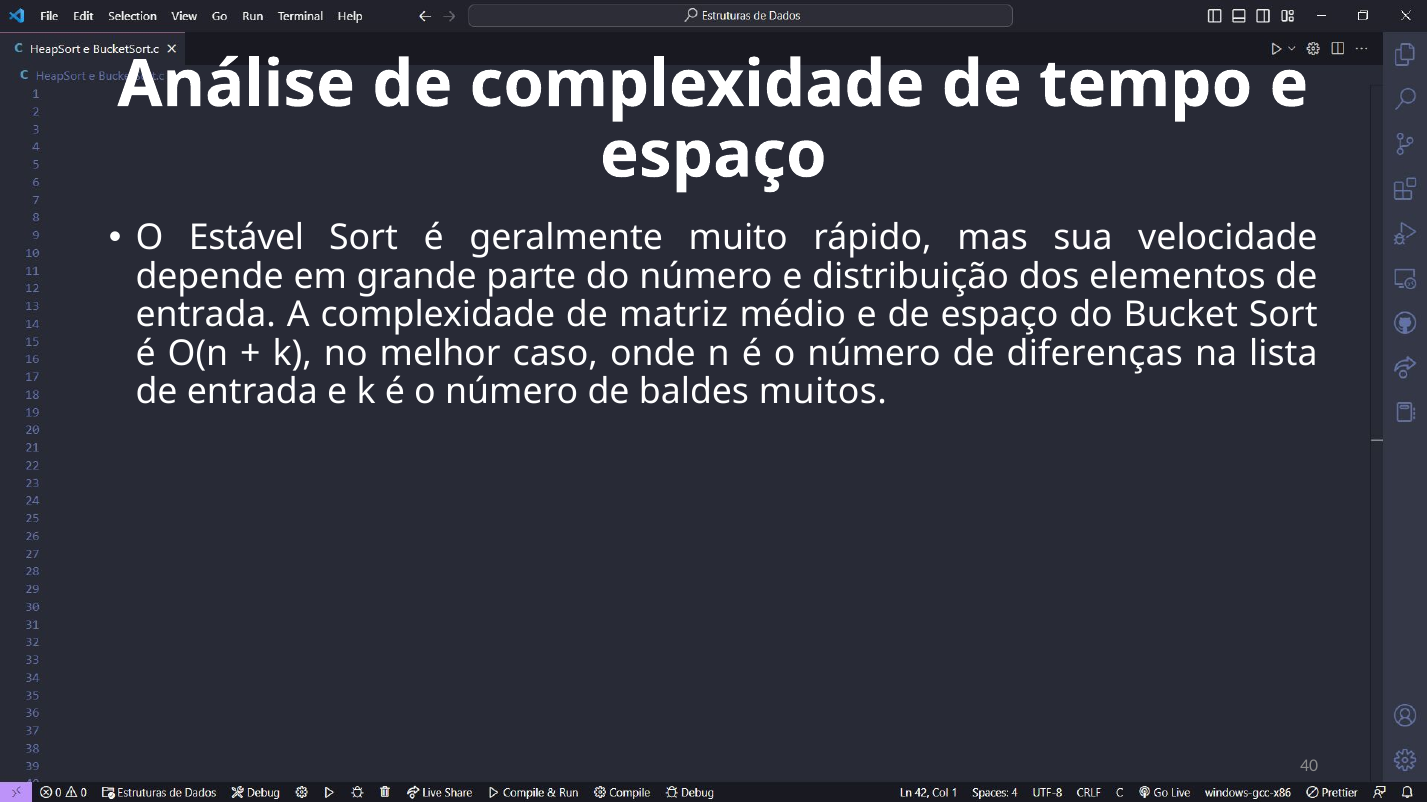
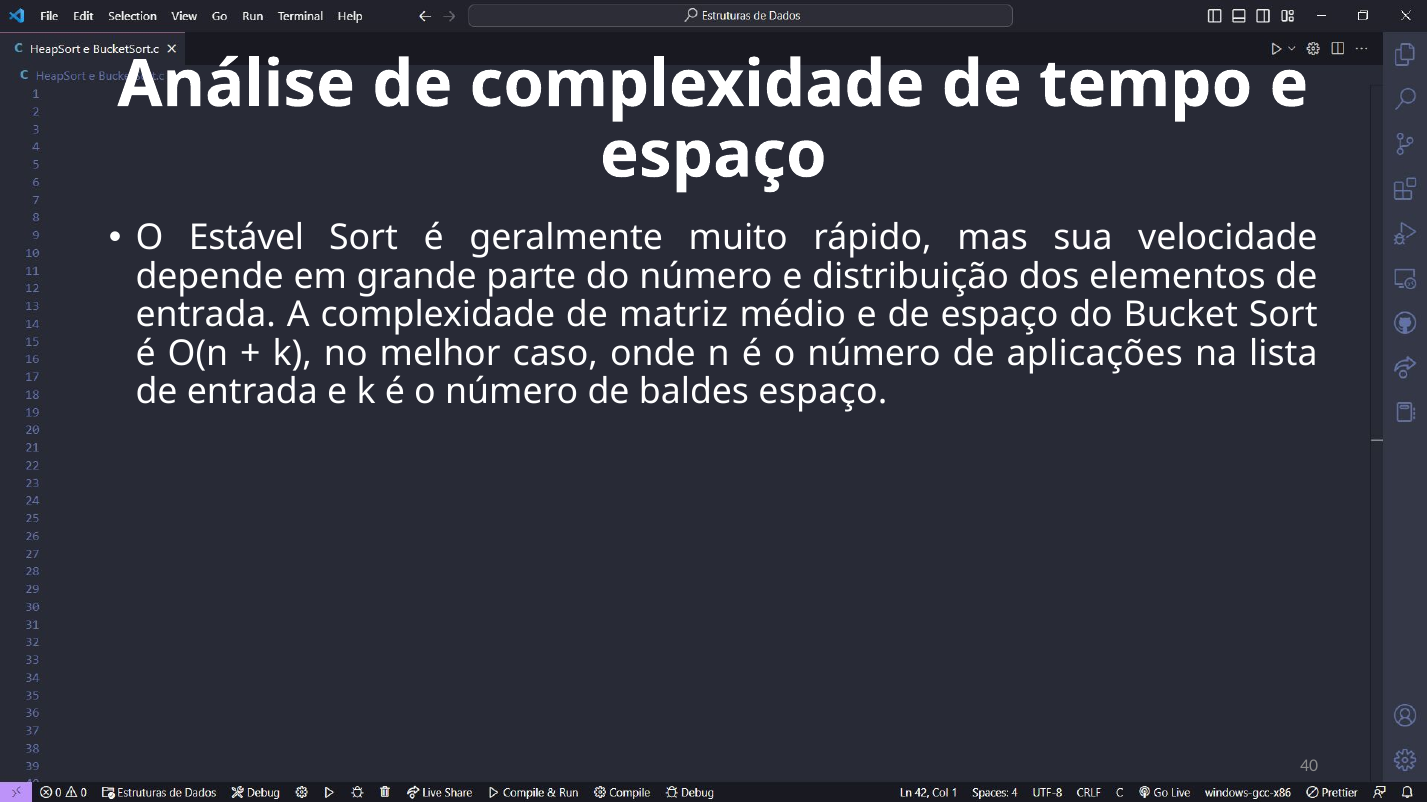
diferenças: diferenças -> aplicações
baldes muitos: muitos -> espaço
